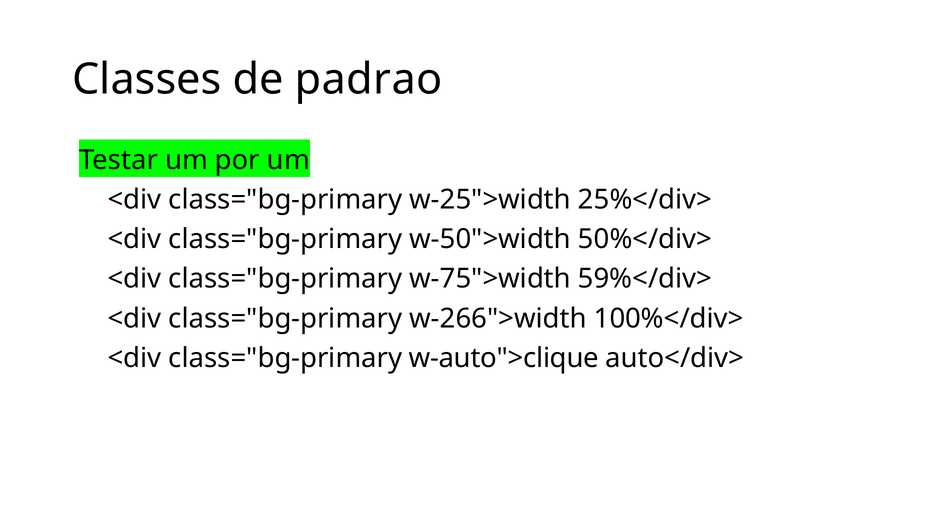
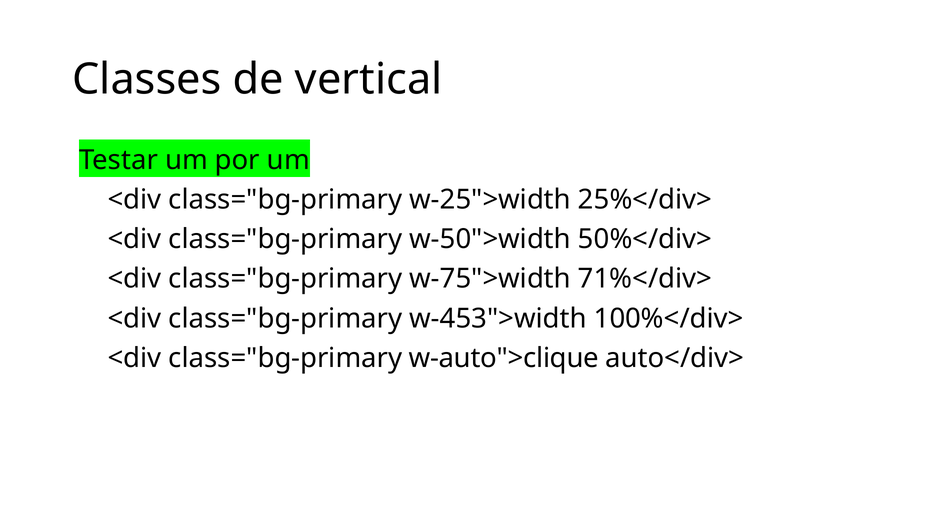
padrao: padrao -> vertical
59%</div>: 59%</div> -> 71%</div>
w-266">width: w-266">width -> w-453">width
